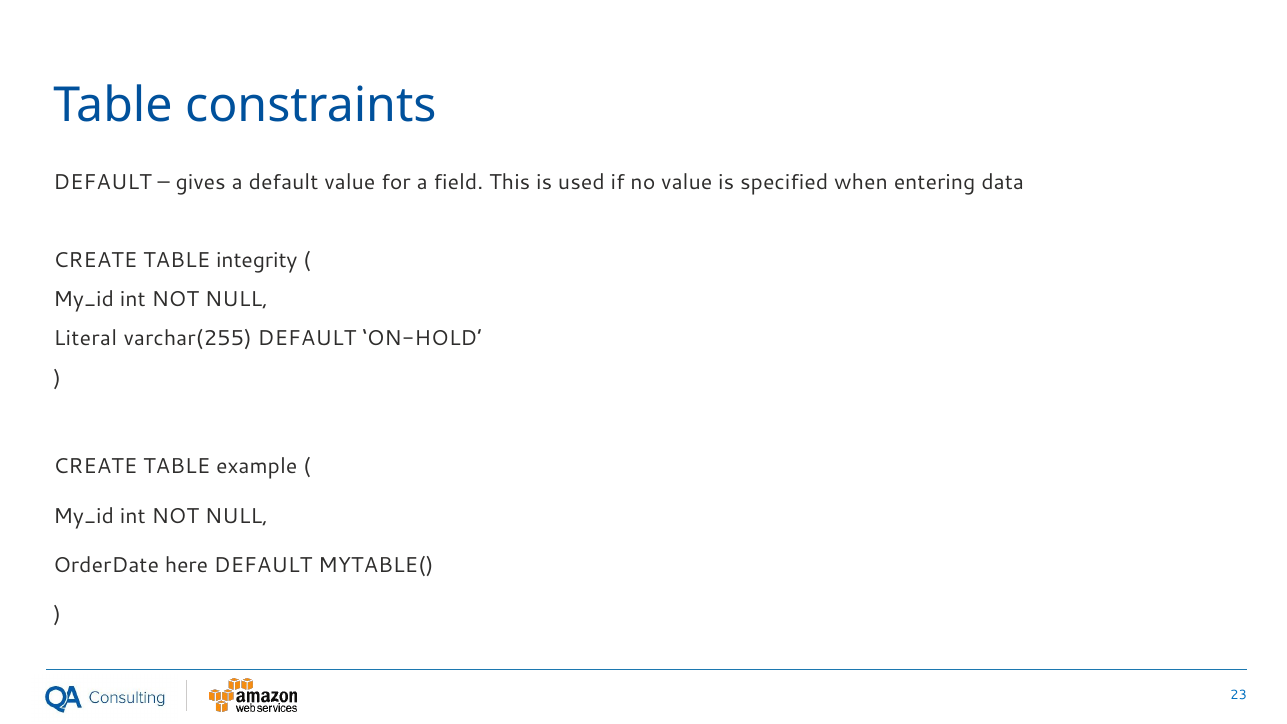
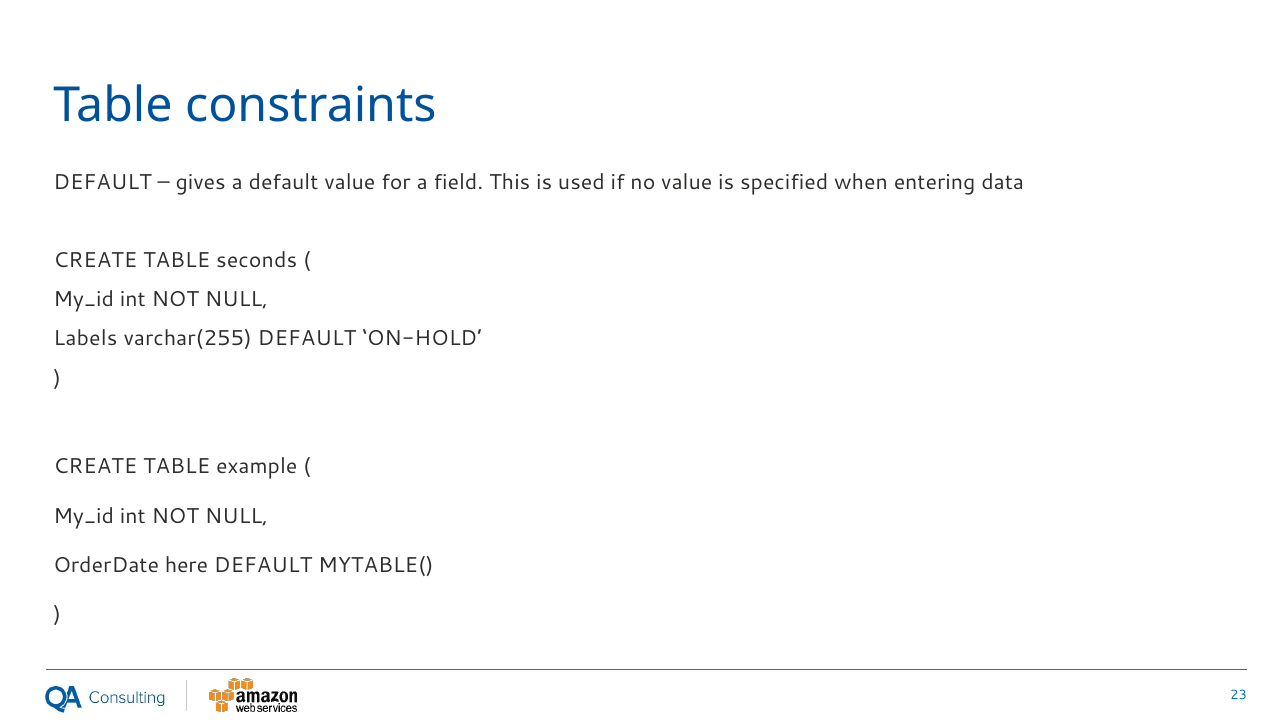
integrity: integrity -> seconds
Literal: Literal -> Labels
